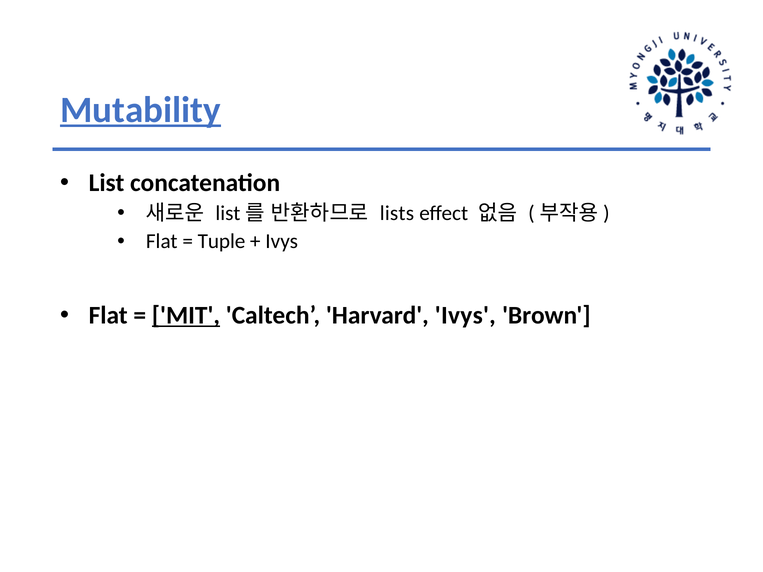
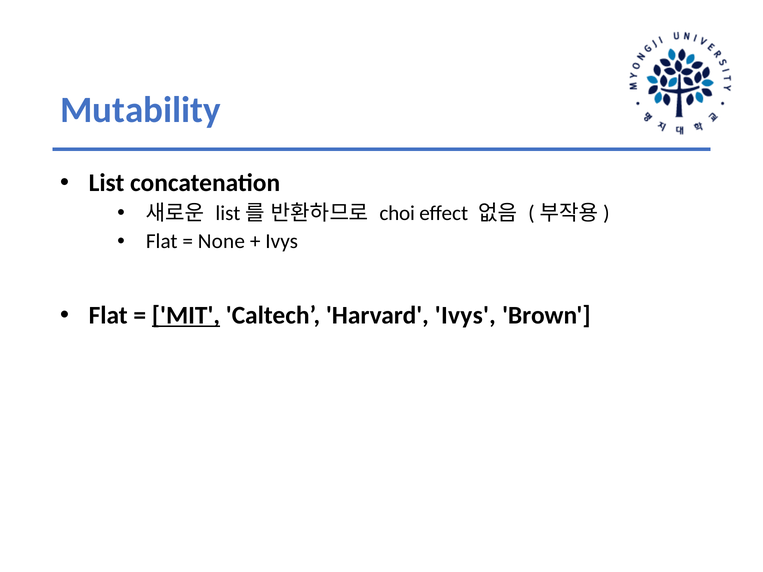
Mutability underline: present -> none
lists: lists -> choi
Tuple: Tuple -> None
